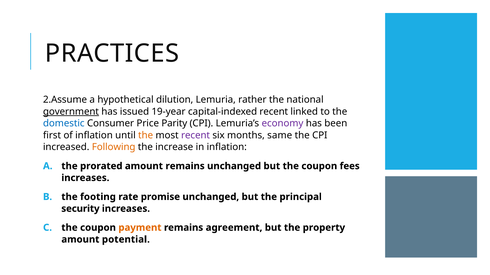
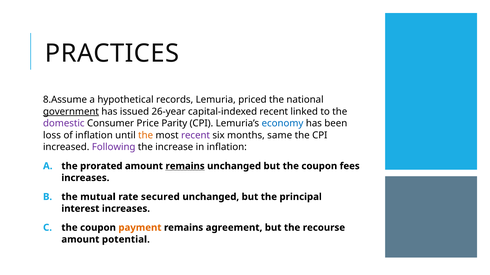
2.Assume: 2.Assume -> 8.Assume
dilution: dilution -> records
rather: rather -> priced
19-year: 19-year -> 26-year
domestic colour: blue -> purple
economy colour: purple -> blue
first: first -> loss
Following colour: orange -> purple
remains at (185, 166) underline: none -> present
footing: footing -> mutual
promise: promise -> secured
security: security -> interest
property: property -> recourse
